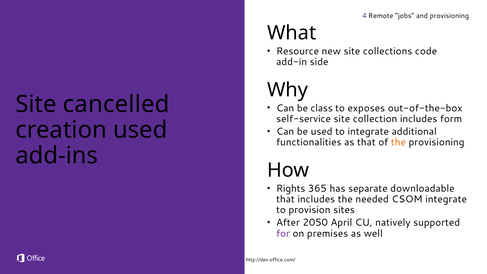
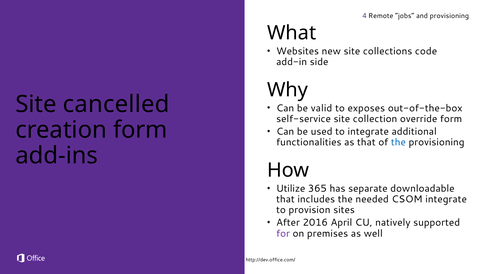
Resource: Resource -> Websites
class: class -> valid
collection includes: includes -> override
creation used: used -> form
the at (398, 142) colour: orange -> blue
Rights: Rights -> Utilize
2050: 2050 -> 2016
